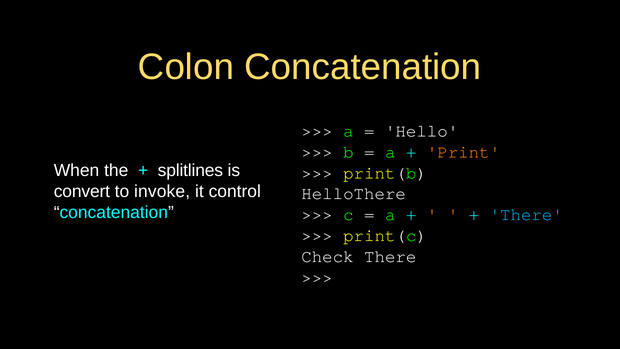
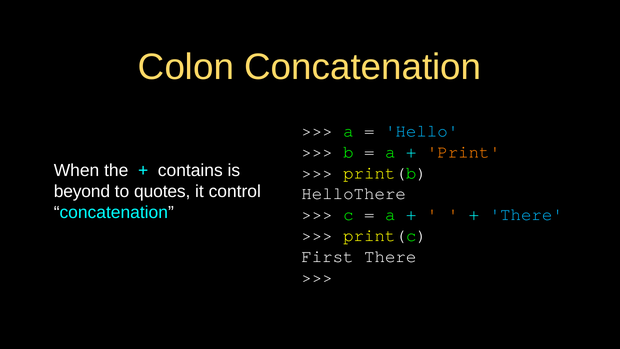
Hello colour: white -> light blue
splitlines: splitlines -> contains
convert: convert -> beyond
invoke: invoke -> quotes
Check: Check -> First
